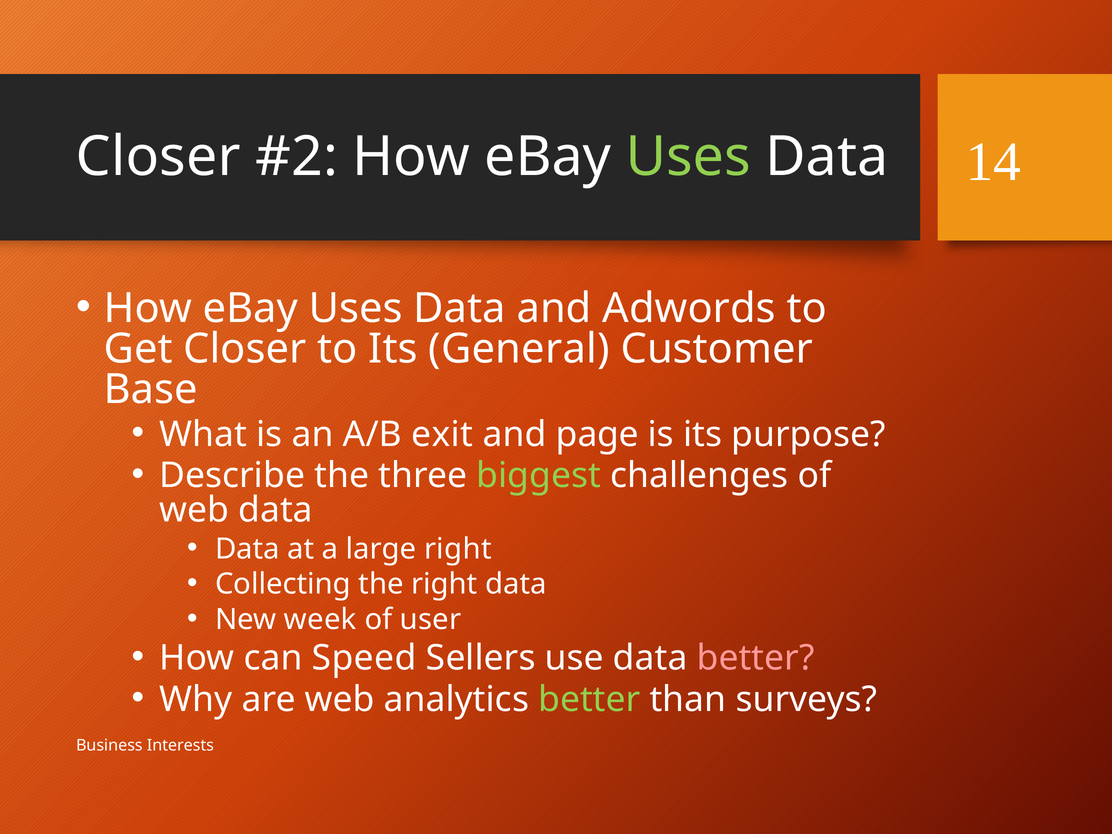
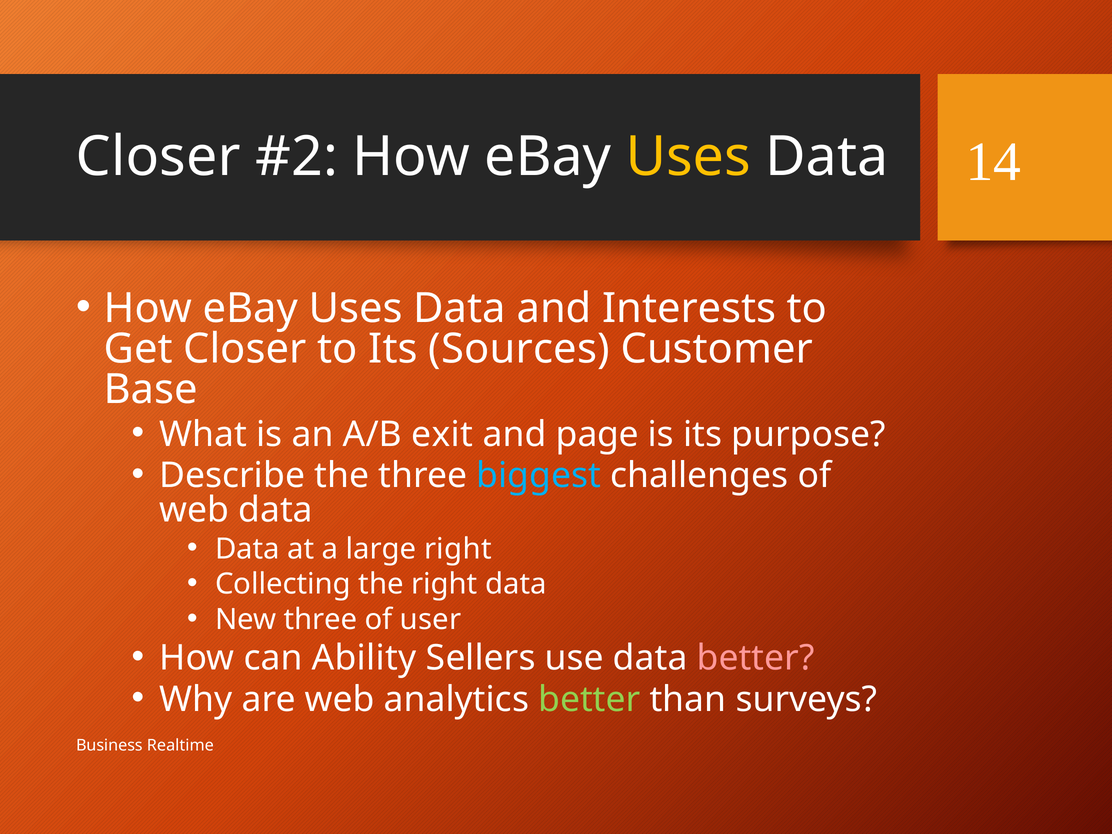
Uses at (688, 157) colour: light green -> yellow
Adwords: Adwords -> Interests
General: General -> Sources
biggest colour: light green -> light blue
New week: week -> three
Speed: Speed -> Ability
Interests: Interests -> Realtime
